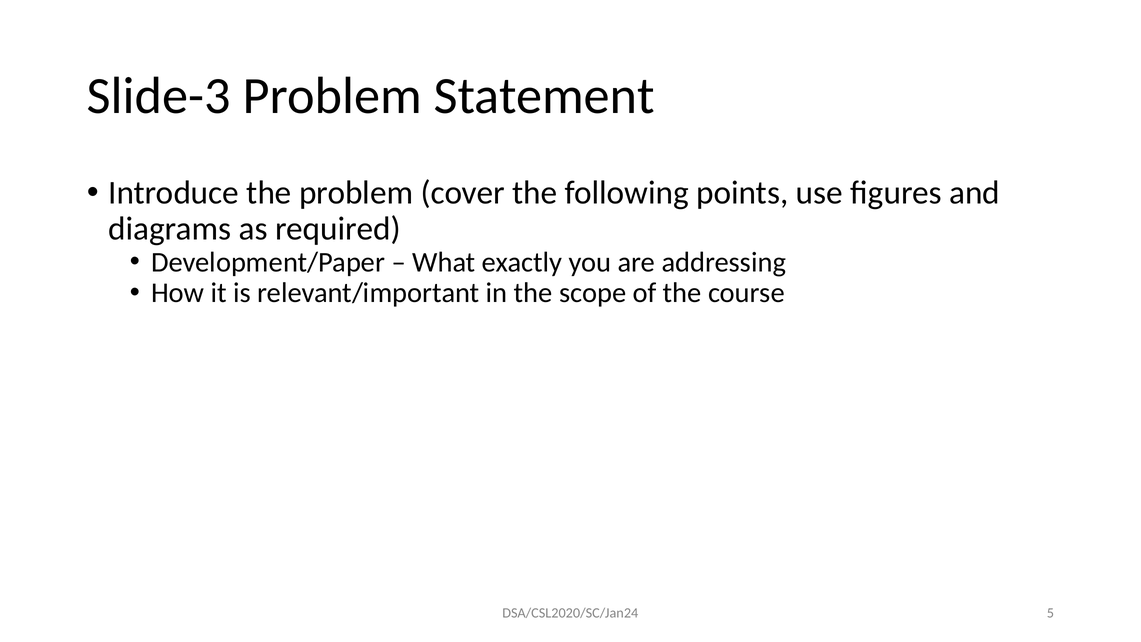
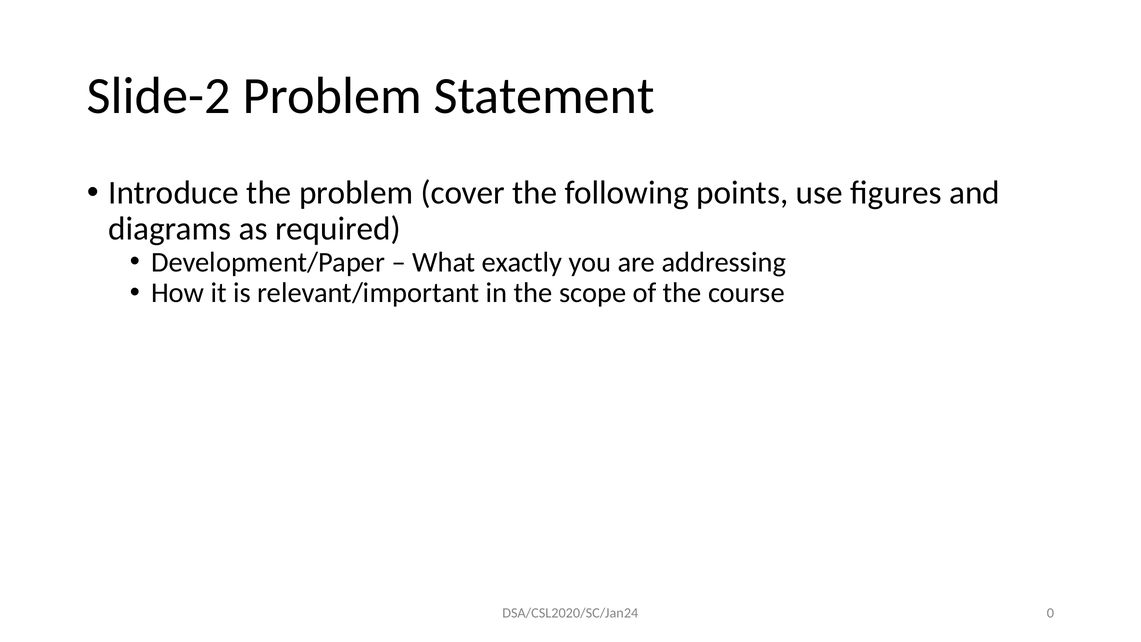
Slide-3: Slide-3 -> Slide-2
5: 5 -> 0
